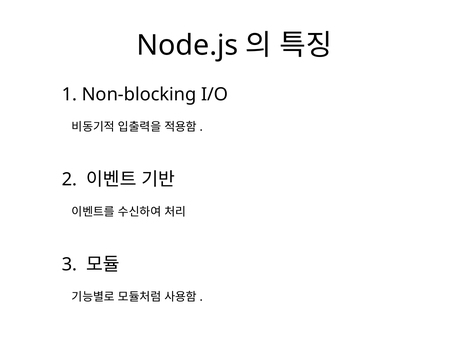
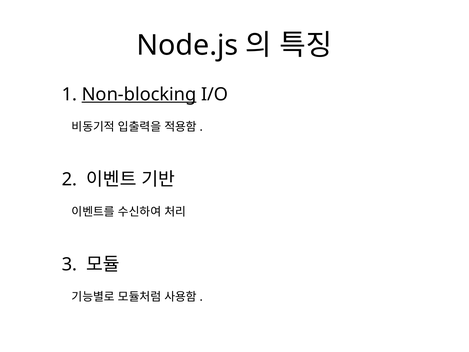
Non-blocking underline: none -> present
